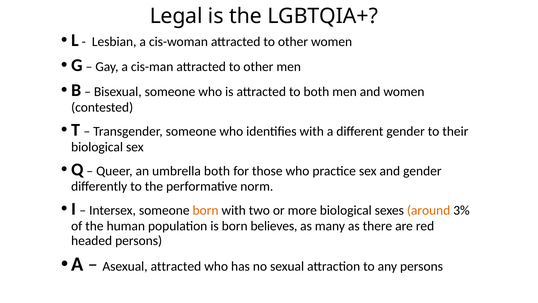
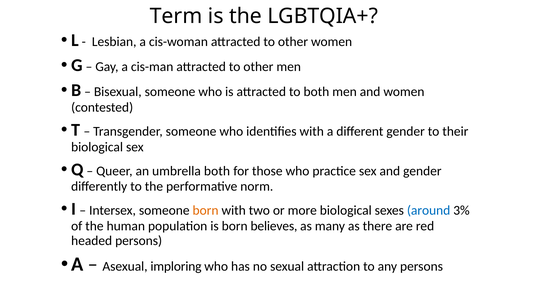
Legal: Legal -> Term
around colour: orange -> blue
Asexual attracted: attracted -> imploring
